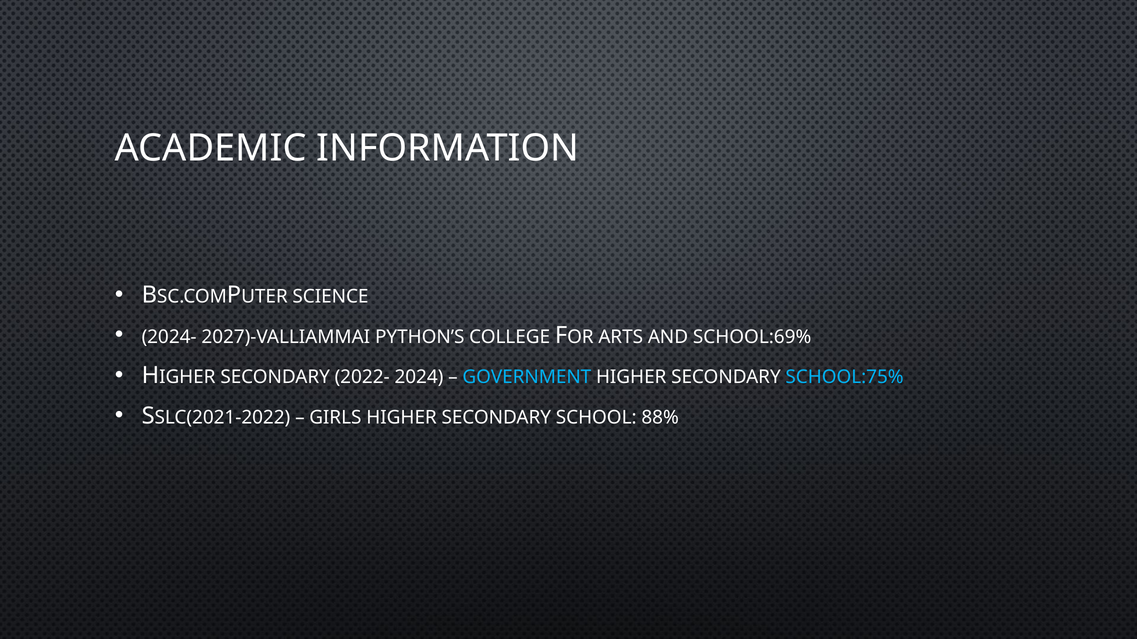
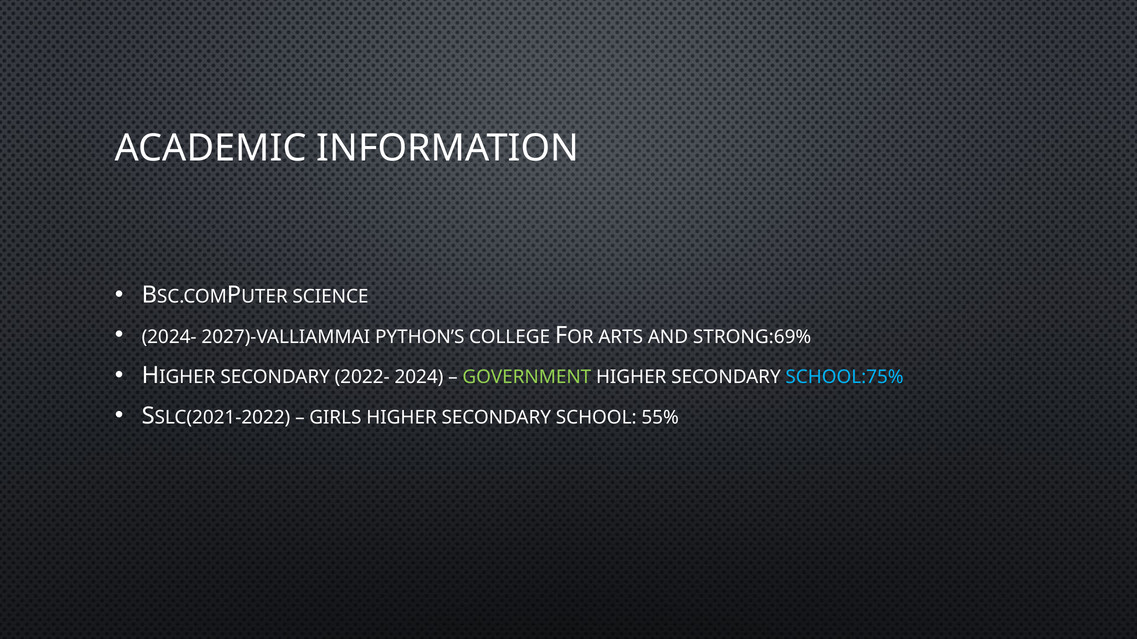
SCHOOL:69%: SCHOOL:69% -> STRONG:69%
GOVERNMENT colour: light blue -> light green
88%: 88% -> 55%
